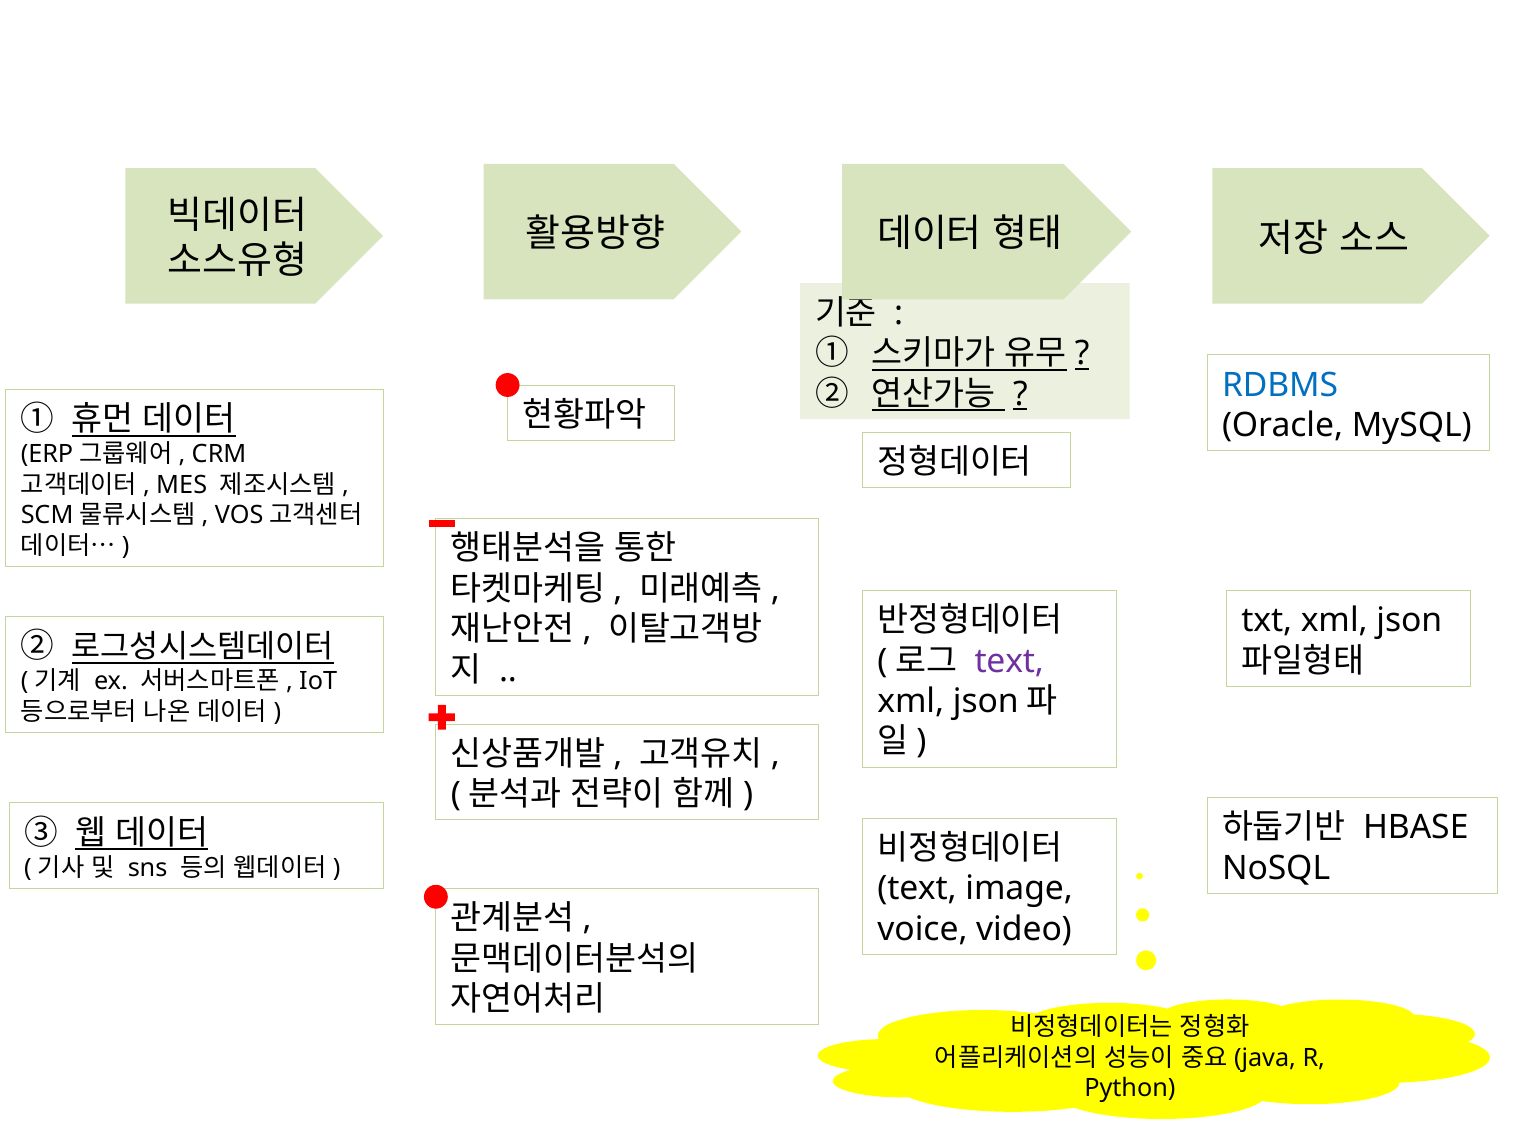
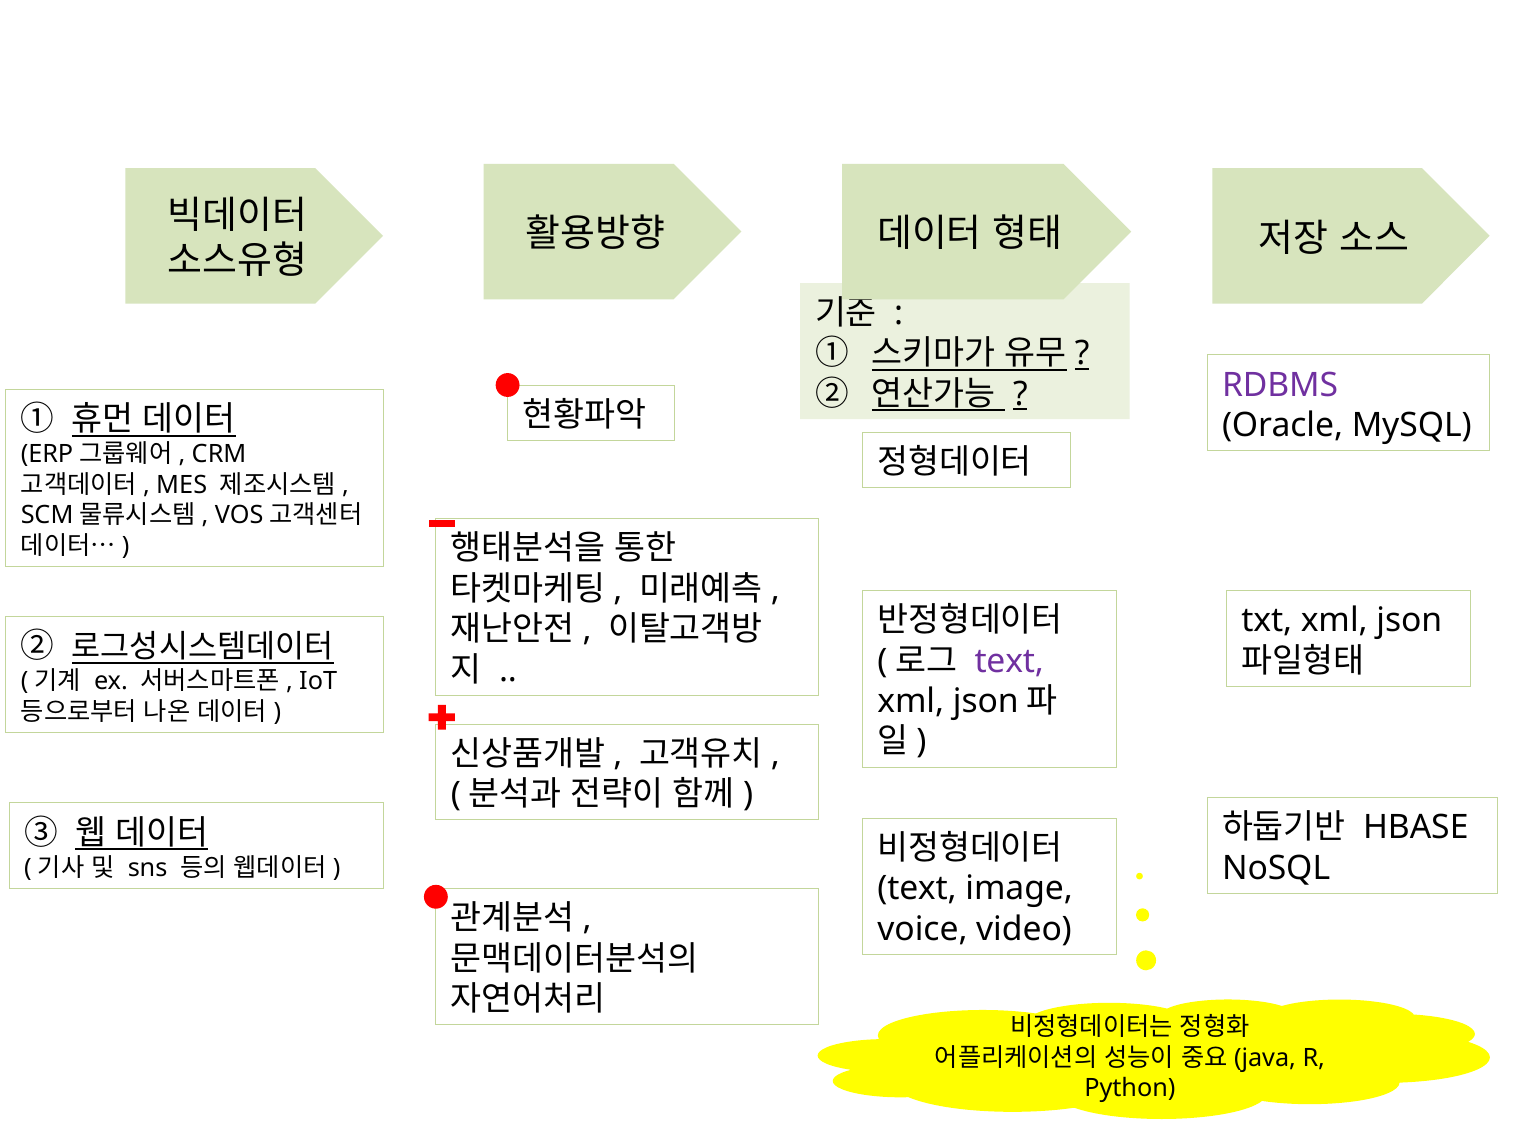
RDBMS colour: blue -> purple
